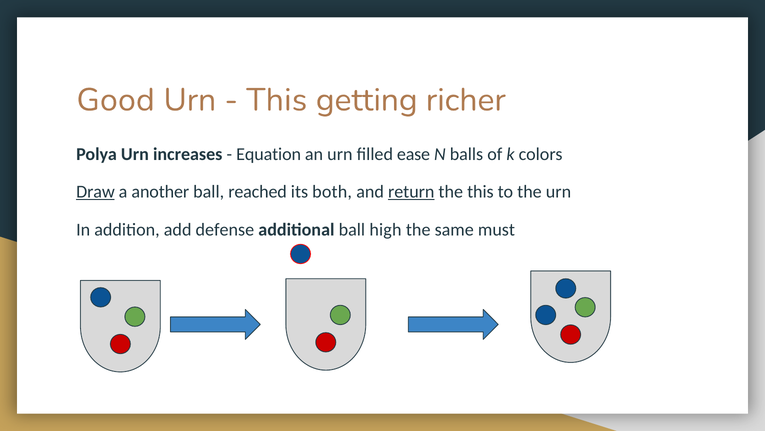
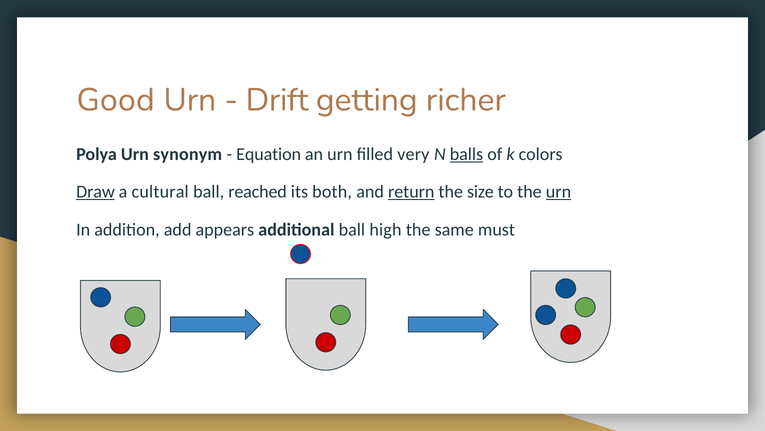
This at (277, 100): This -> Drift
increases: increases -> synonym
ease: ease -> very
balls underline: none -> present
another: another -> cultural
the this: this -> size
urn at (558, 192) underline: none -> present
defense: defense -> appears
